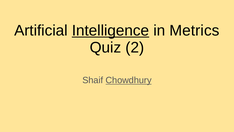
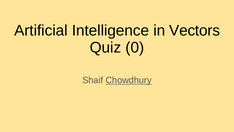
Intelligence underline: present -> none
Metrics: Metrics -> Vectors
2: 2 -> 0
